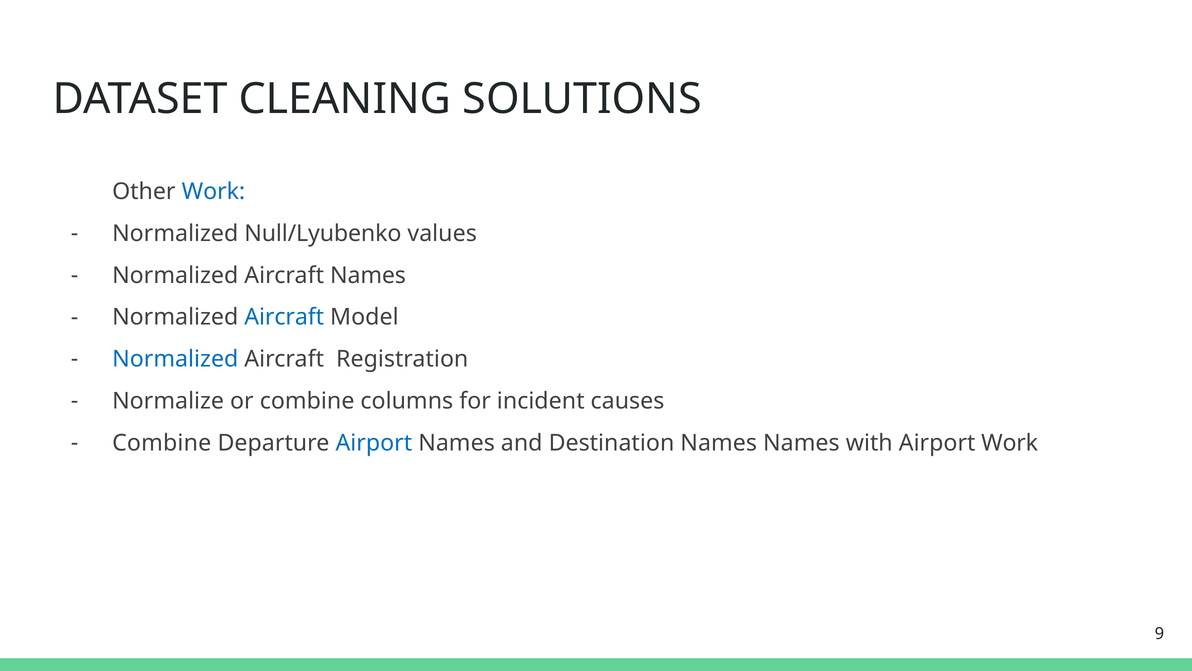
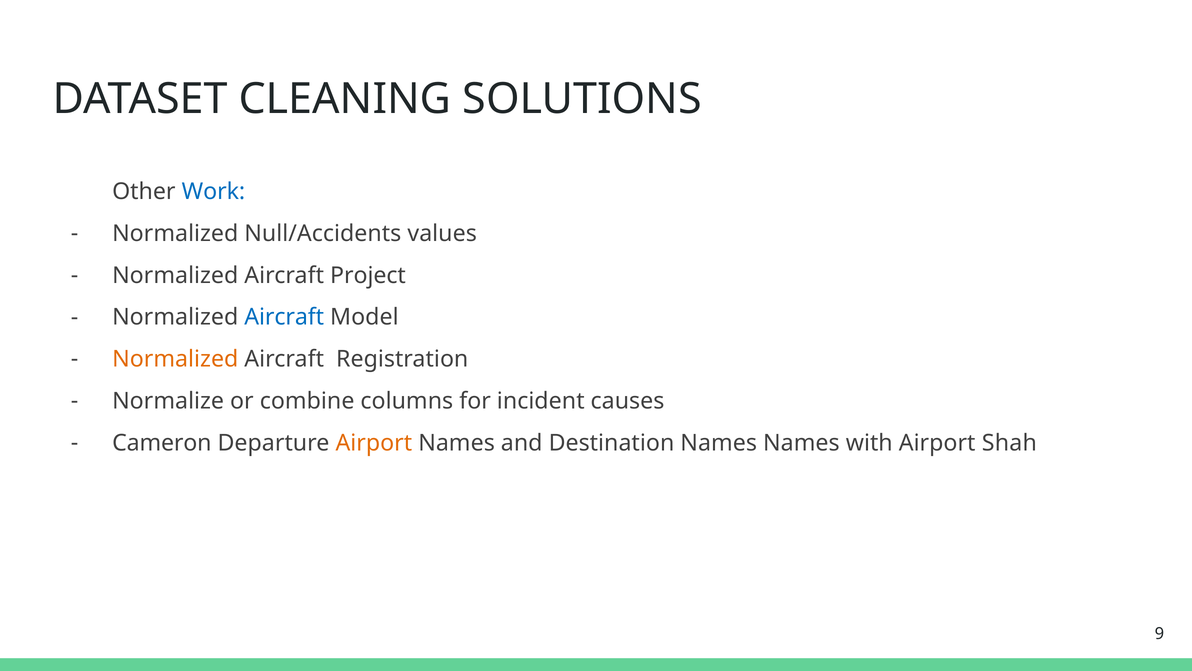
Null/Lyubenko: Null/Lyubenko -> Null/Accidents
Aircraft Names: Names -> Project
Normalized at (175, 359) colour: blue -> orange
Combine at (162, 443): Combine -> Cameron
Airport at (374, 443) colour: blue -> orange
Airport Work: Work -> Shah
